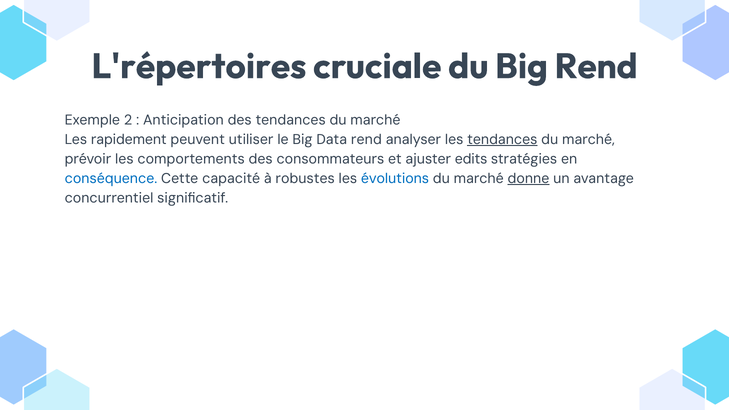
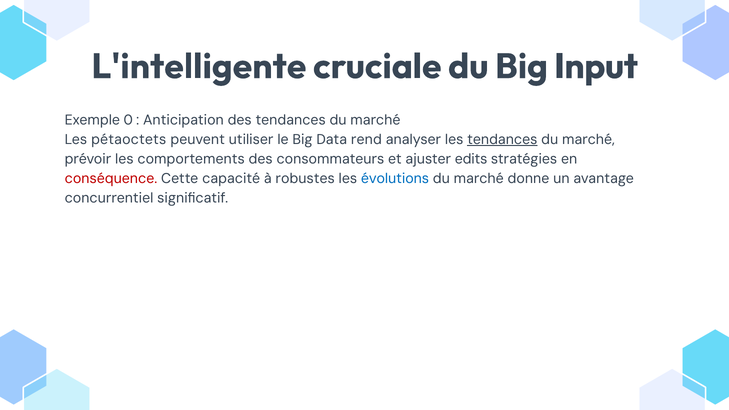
L'répertoires: L'répertoires -> L'intelligente
Big Rend: Rend -> Input
2: 2 -> 0
rapidement: rapidement -> pétaoctets
conséquence colour: blue -> red
donne underline: present -> none
